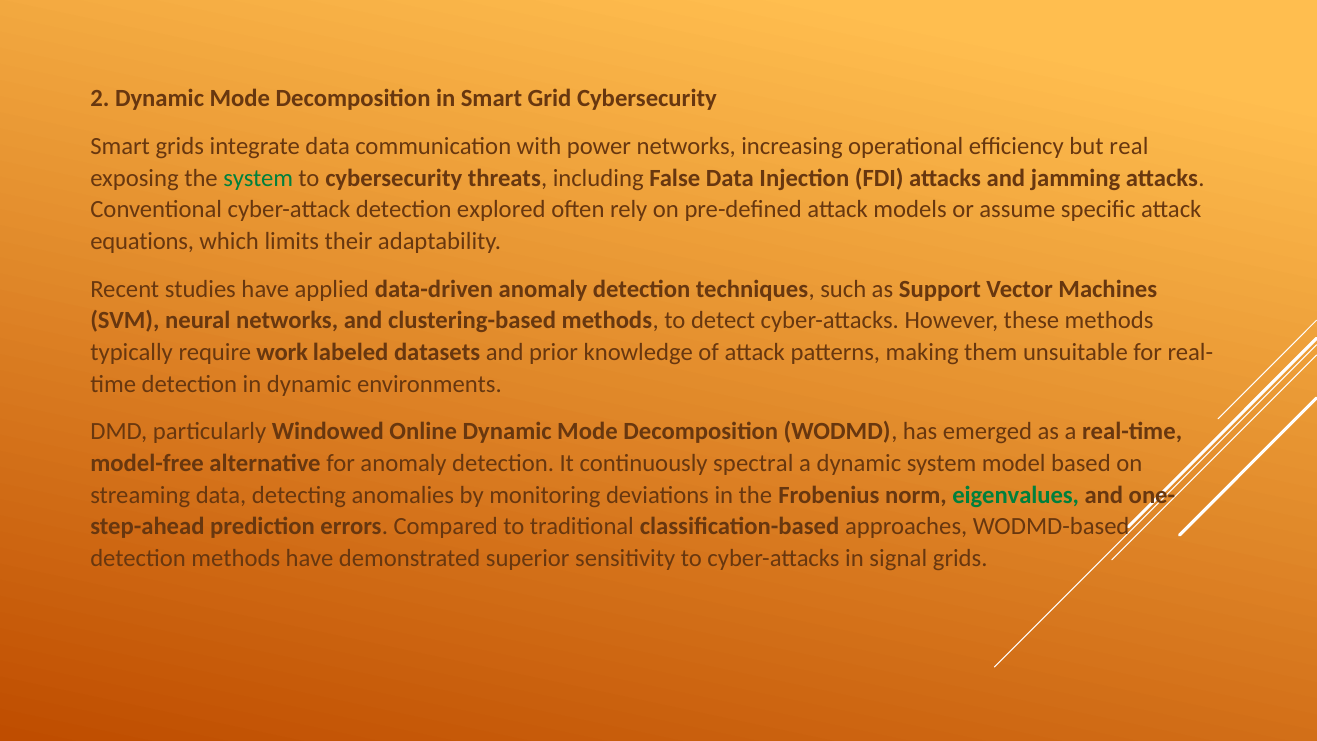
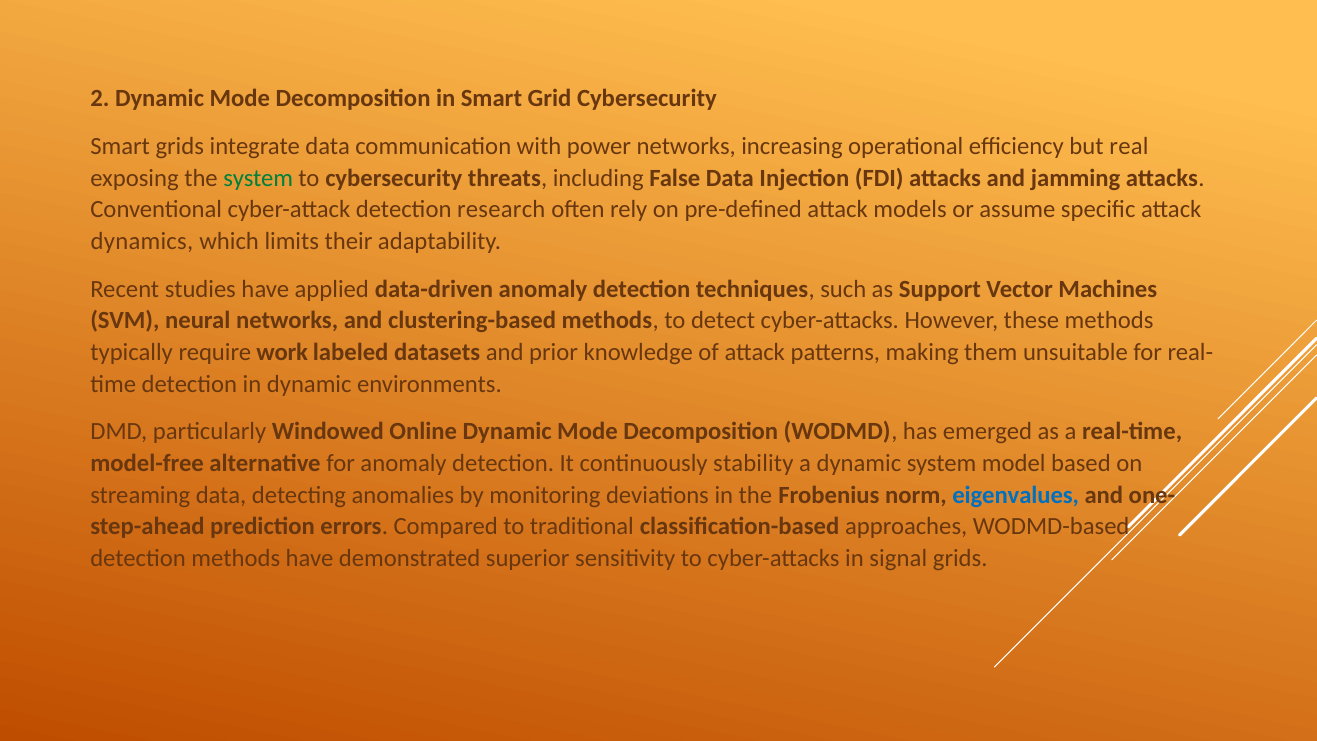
explored: explored -> research
equations: equations -> dynamics
spectral: spectral -> stability
eigenvalues colour: green -> blue
